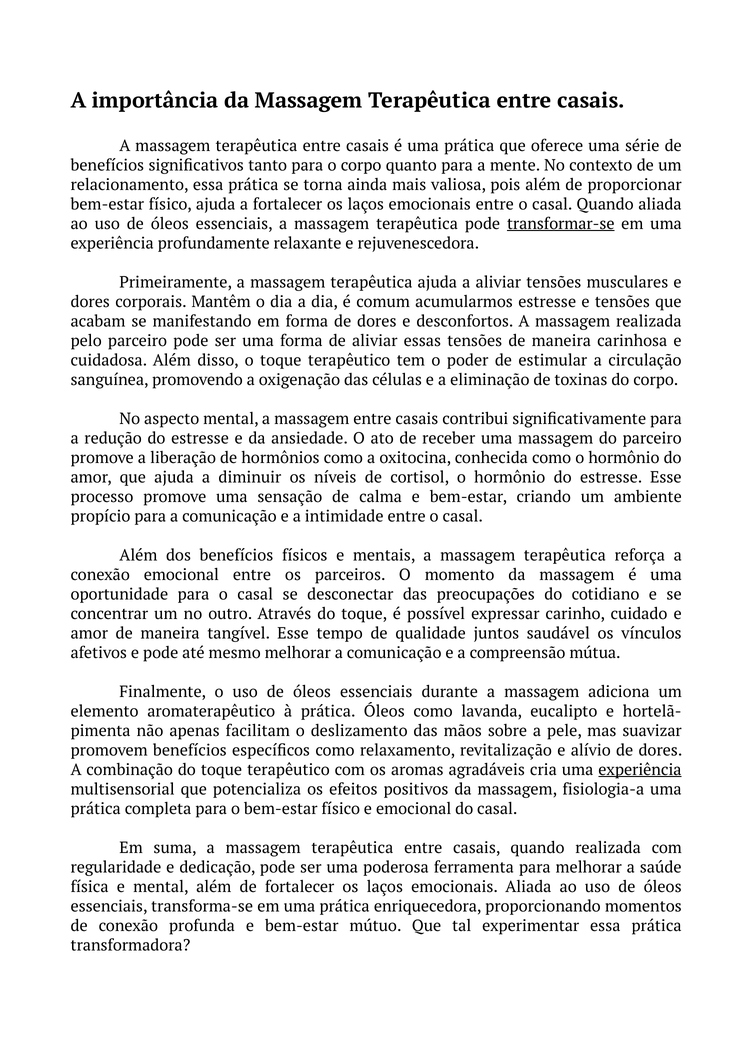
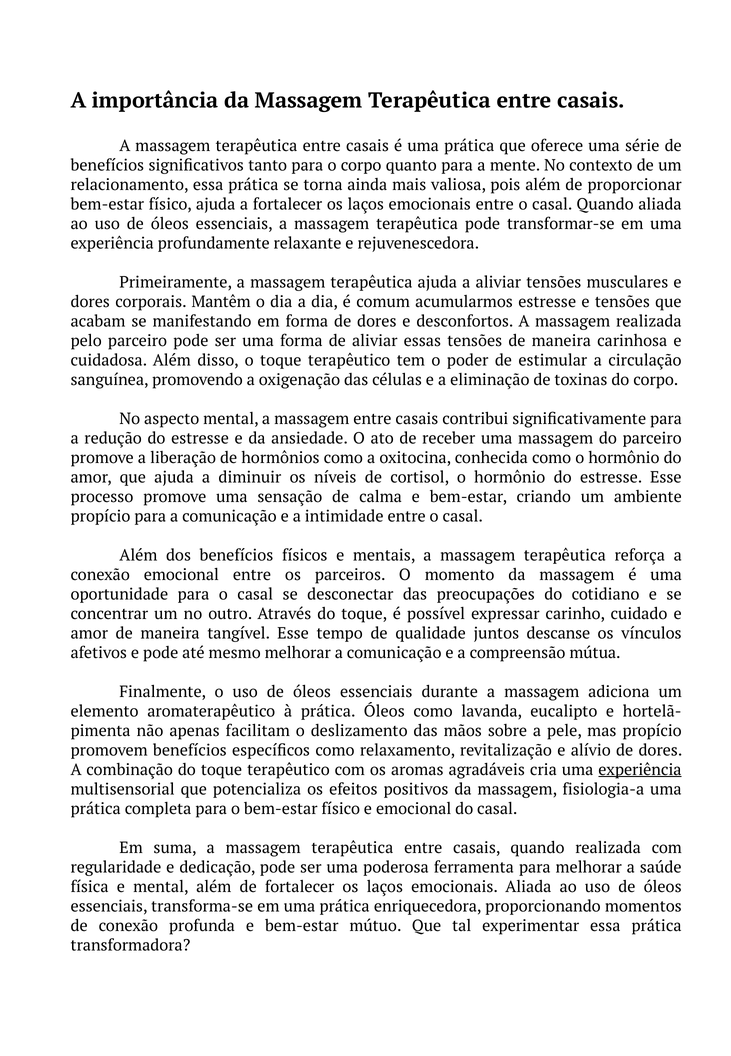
transformar-se underline: present -> none
saudável: saudável -> descanse
mas suavizar: suavizar -> propício
